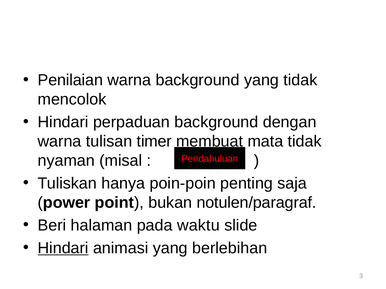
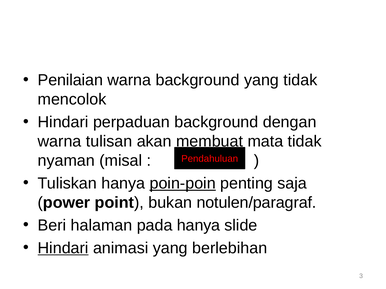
timer: timer -> akan
poin-poin underline: none -> present
pada waktu: waktu -> hanya
